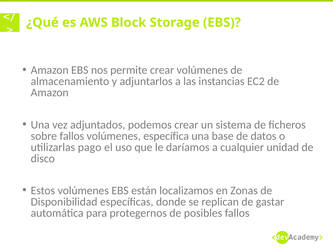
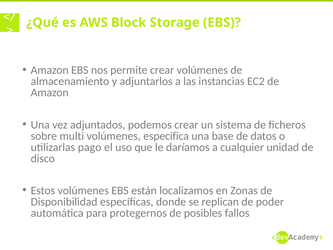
sobre fallos: fallos -> multi
gastar: gastar -> poder
